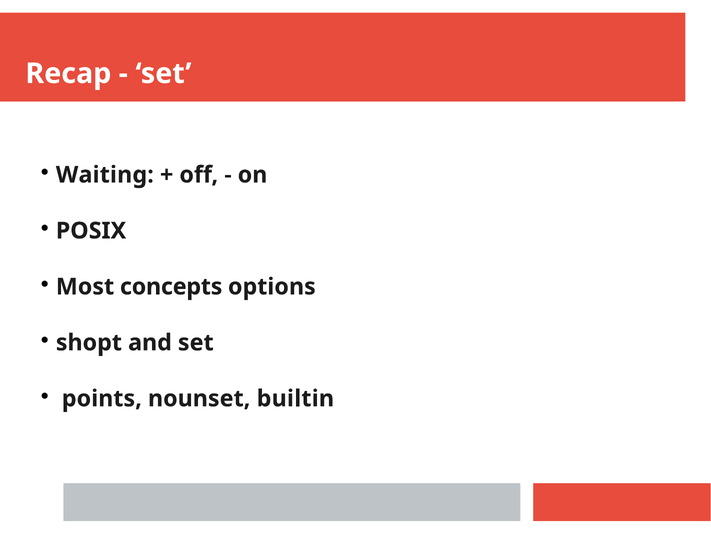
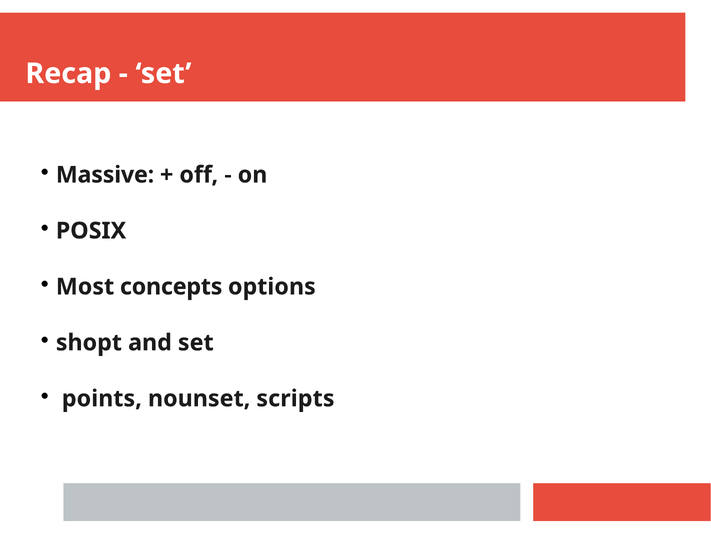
Waiting: Waiting -> Massive
builtin: builtin -> scripts
